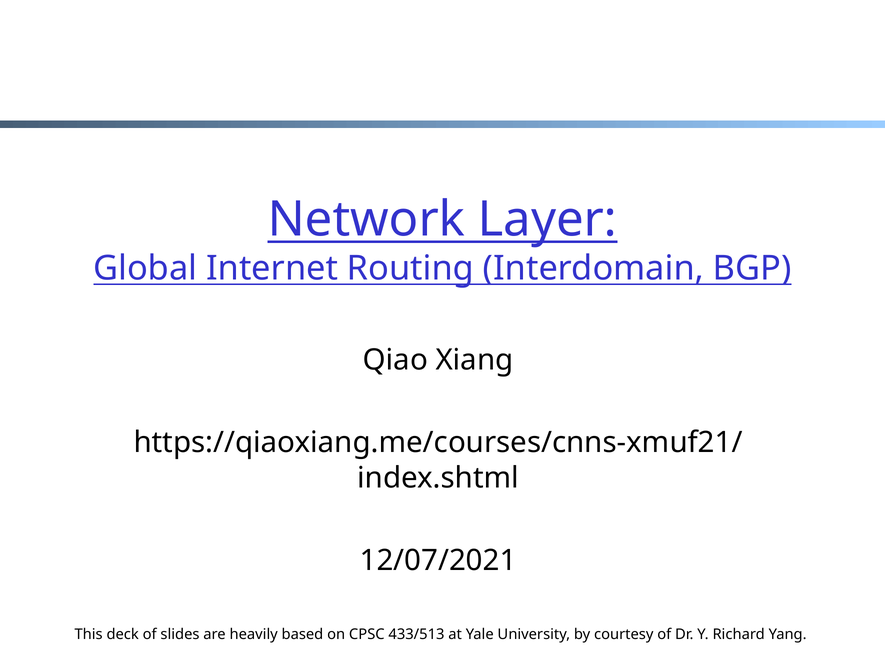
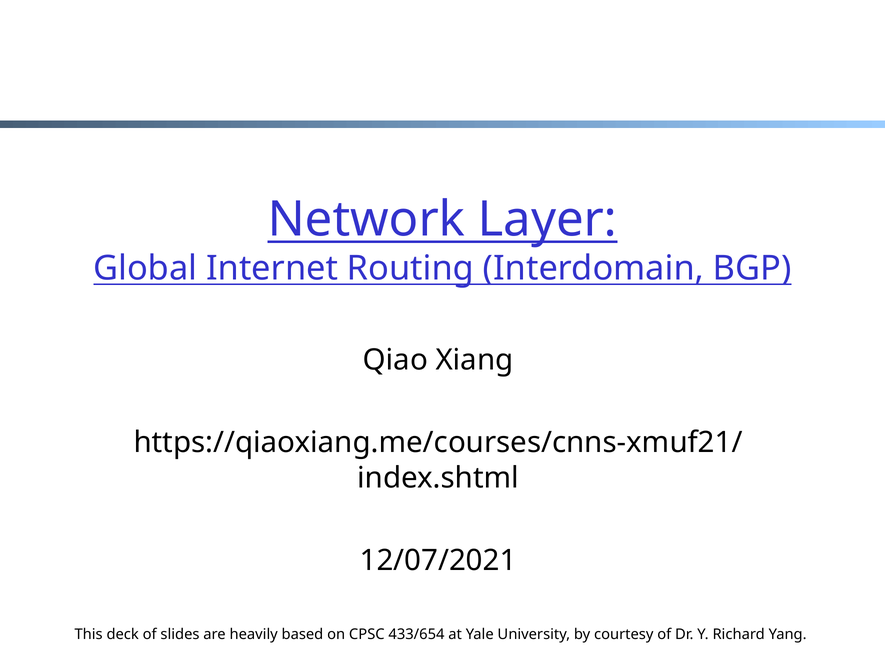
433/513: 433/513 -> 433/654
